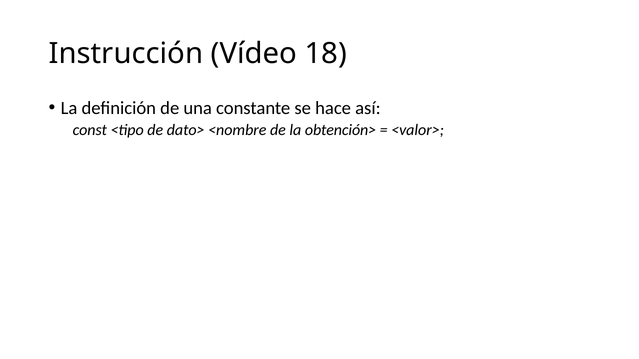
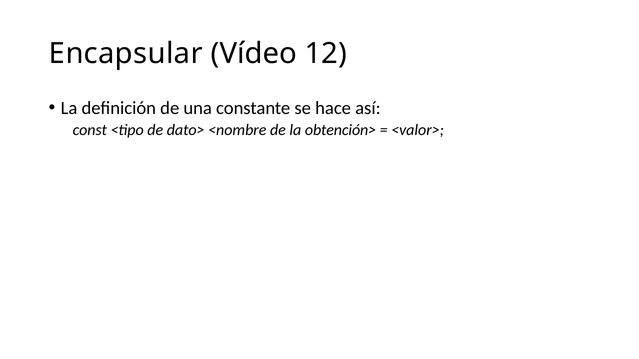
Instrucción: Instrucción -> Encapsular
18: 18 -> 12
